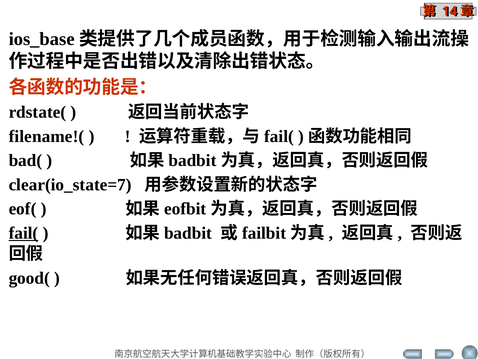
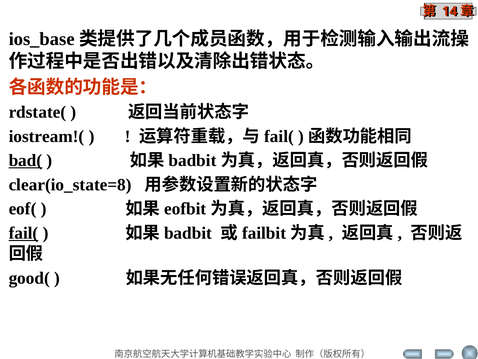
filename!(: filename!( -> iostream!(
bad( underline: none -> present
clear(io_state=7: clear(io_state=7 -> clear(io_state=8
